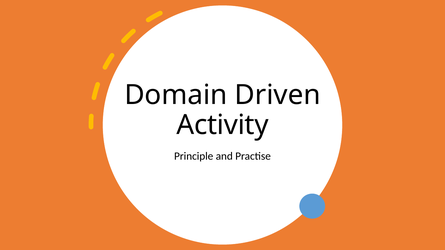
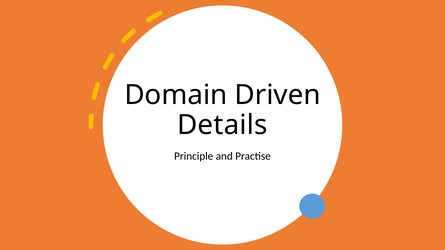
Activity: Activity -> Details
